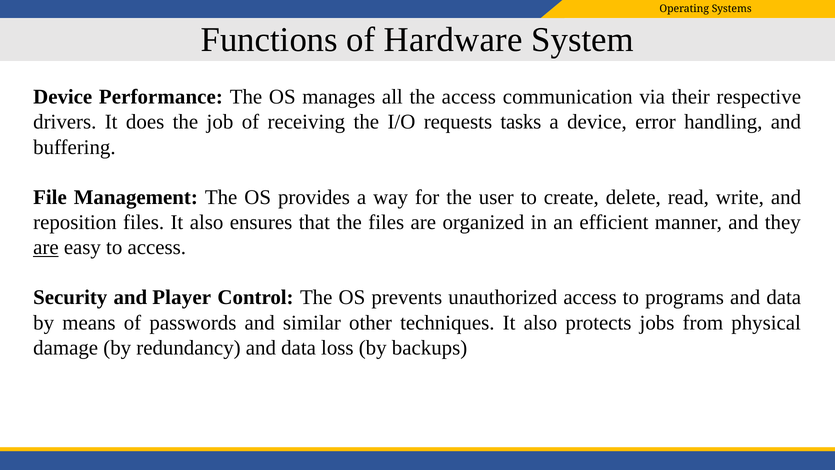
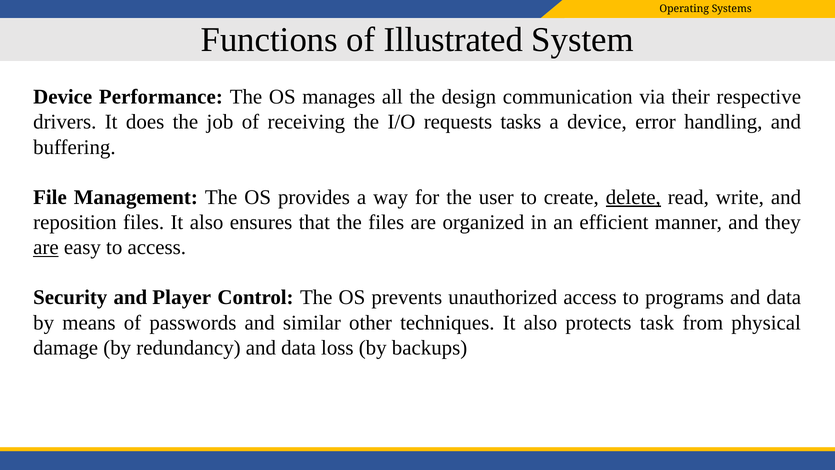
Hardware: Hardware -> Illustrated
the access: access -> design
delete underline: none -> present
jobs: jobs -> task
